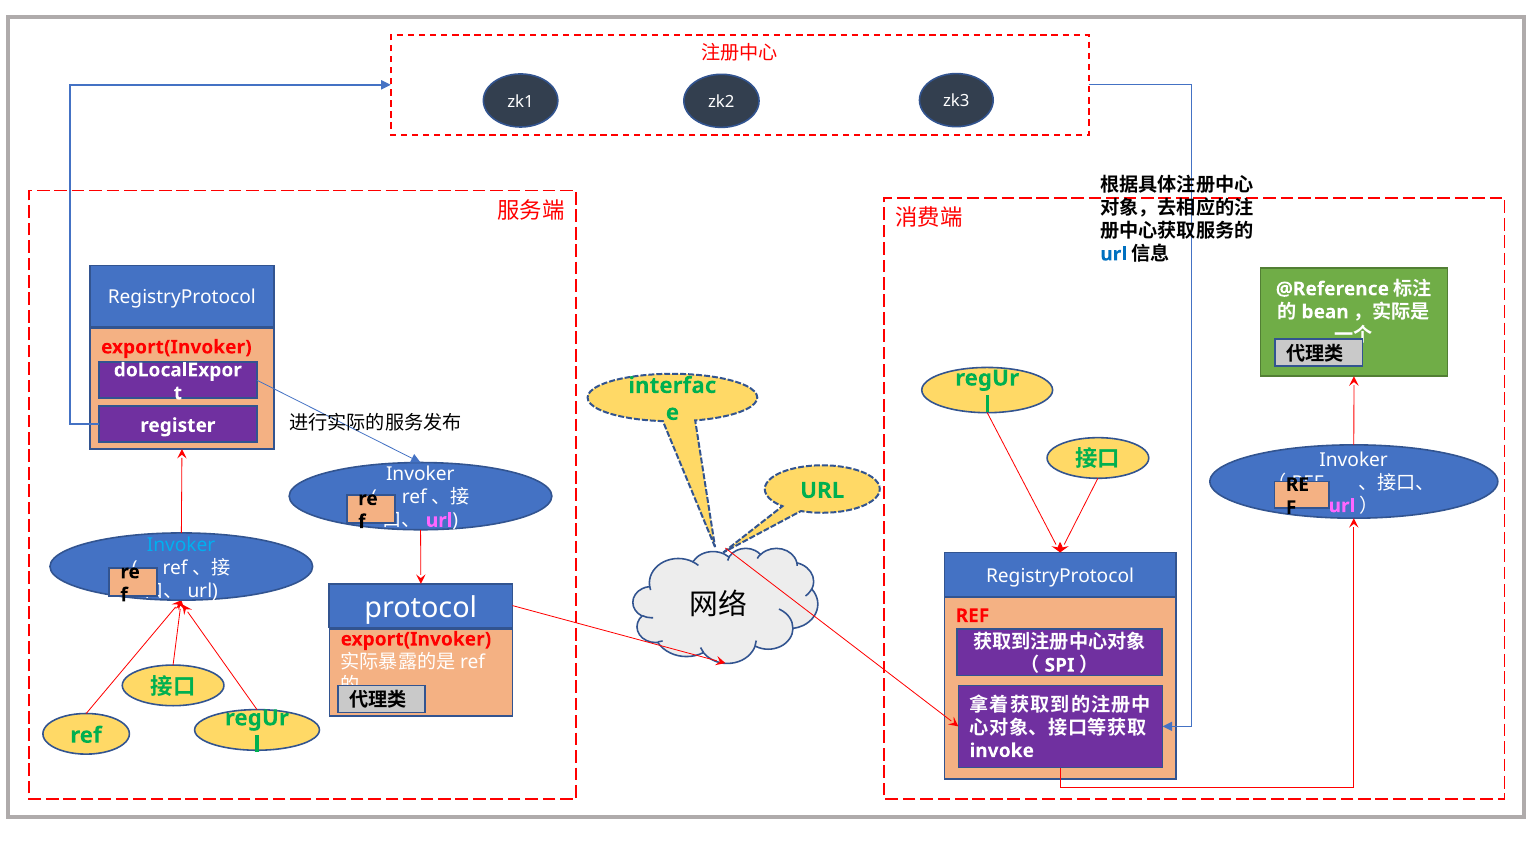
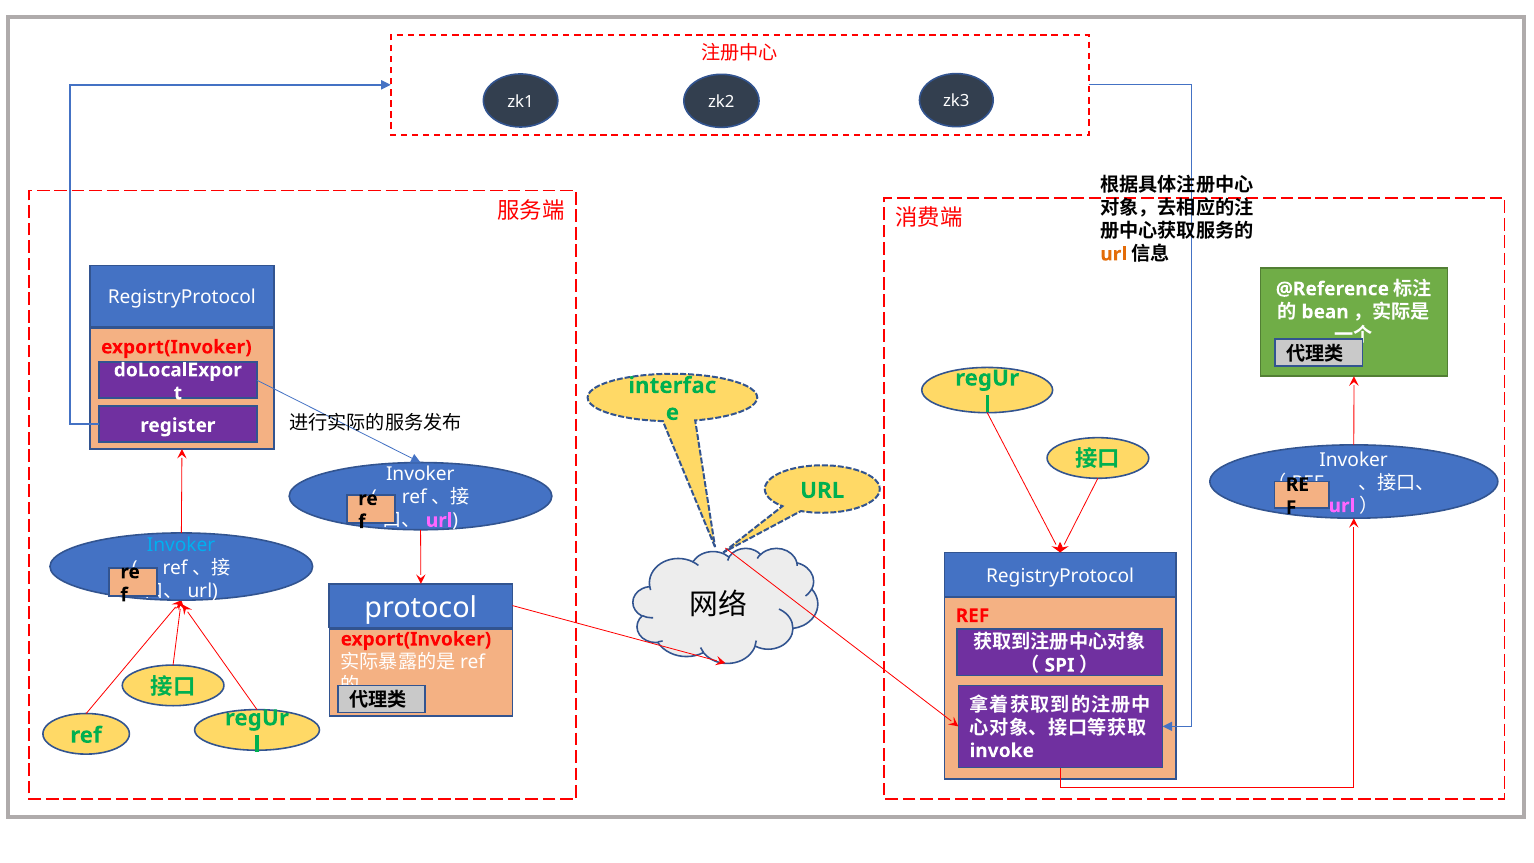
url at (1114, 254) colour: blue -> orange
